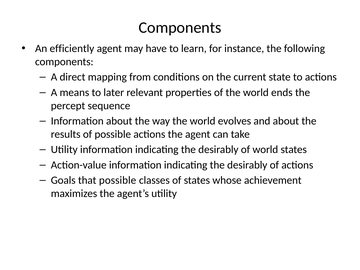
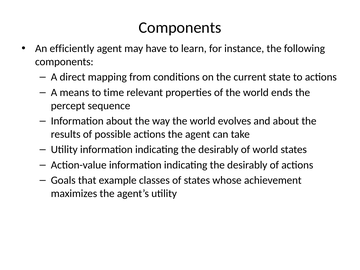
later: later -> time
that possible: possible -> example
